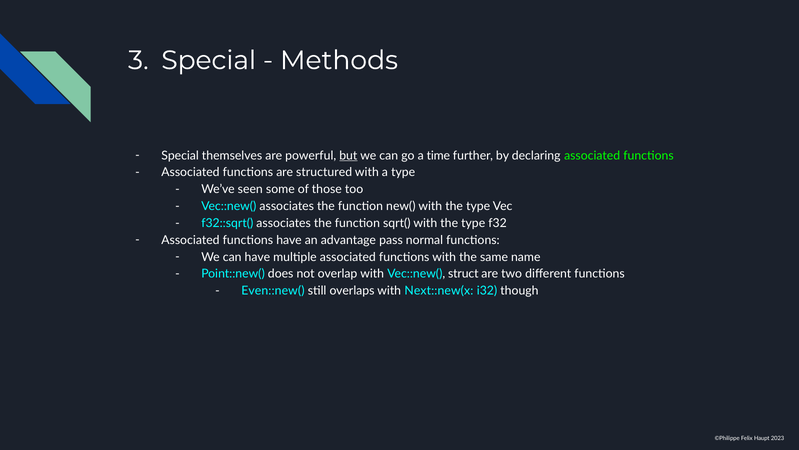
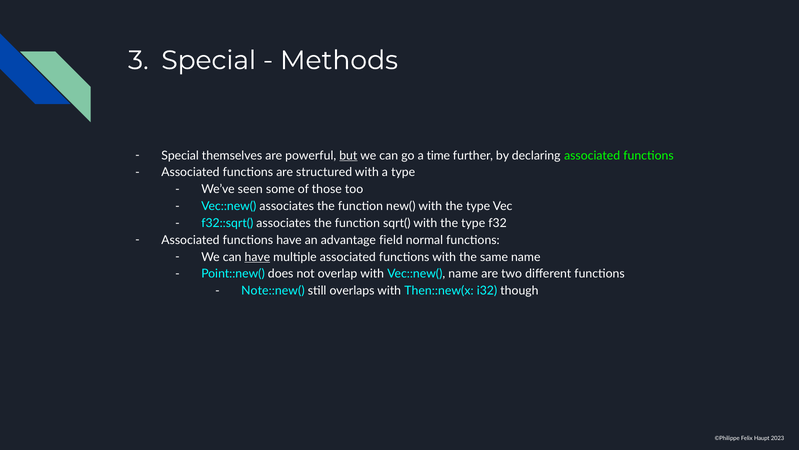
pass: pass -> field
have at (257, 257) underline: none -> present
Vec::new( struct: struct -> name
Even::new(: Even::new( -> Note::new(
Next::new(x: Next::new(x -> Then::new(x
